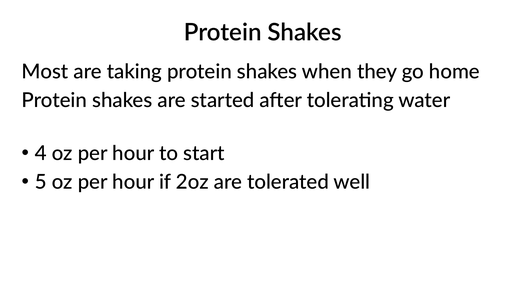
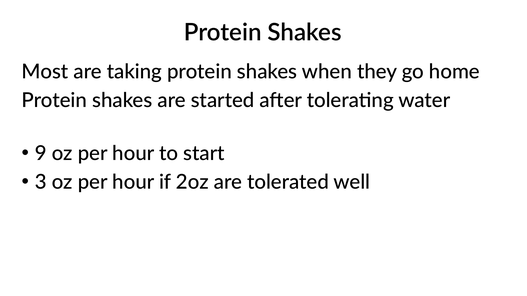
4: 4 -> 9
5: 5 -> 3
